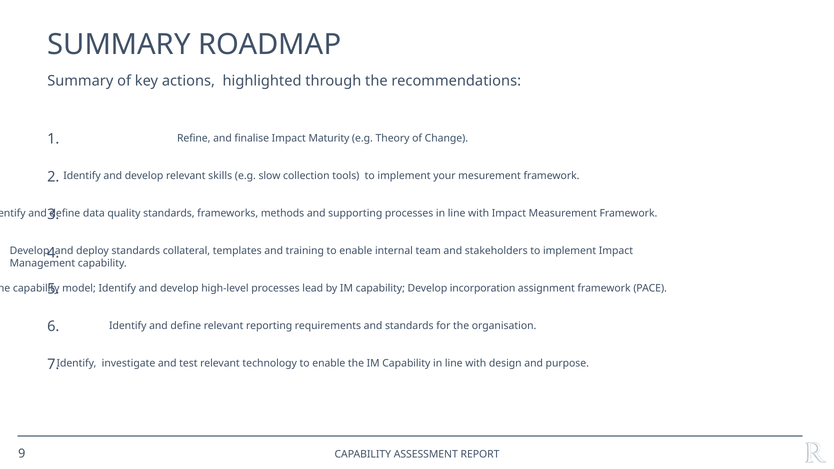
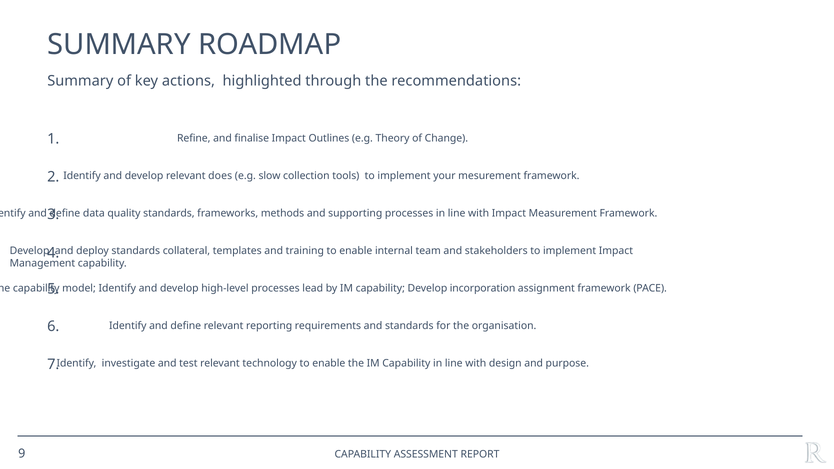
Maturity: Maturity -> Outlines
skills: skills -> does
